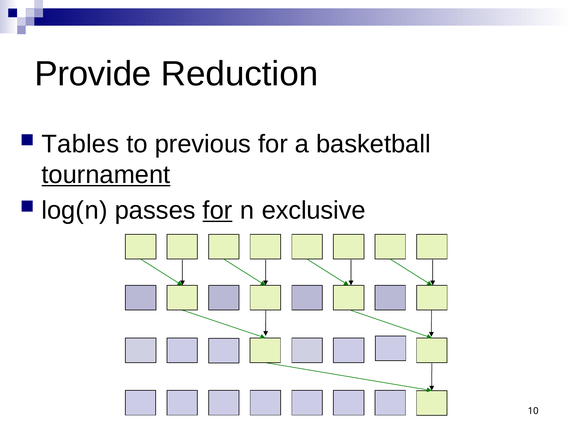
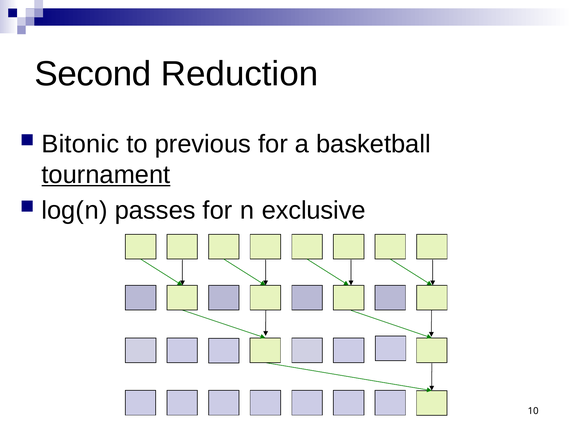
Provide: Provide -> Second
Tables: Tables -> Bitonic
for at (217, 210) underline: present -> none
